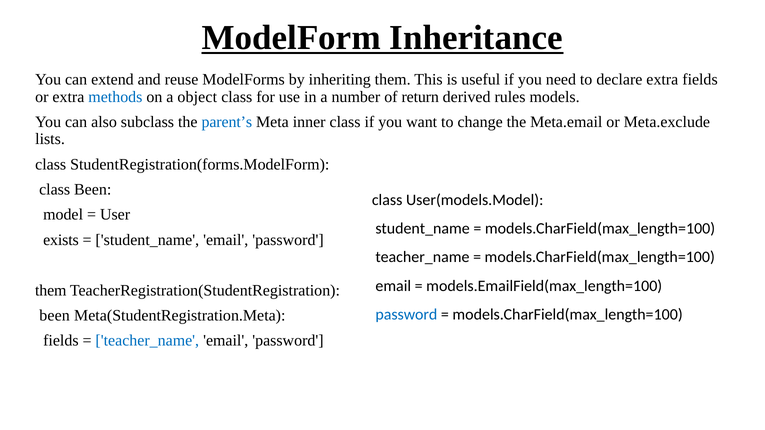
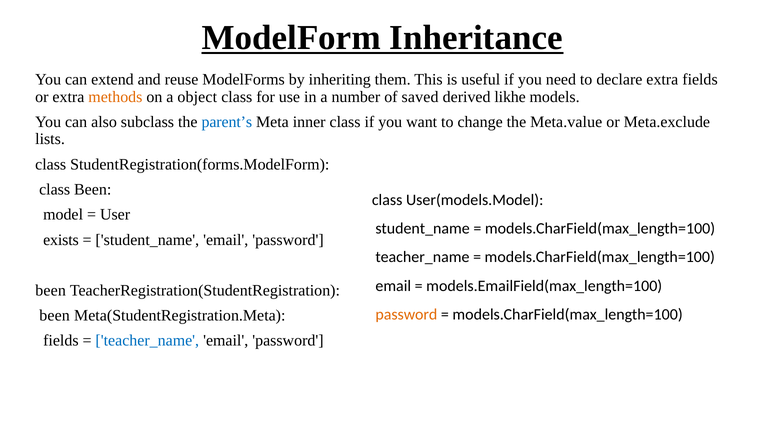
methods colour: blue -> orange
return: return -> saved
rules: rules -> likhe
Meta.email: Meta.email -> Meta.value
them at (51, 291): them -> been
password at (406, 315) colour: blue -> orange
